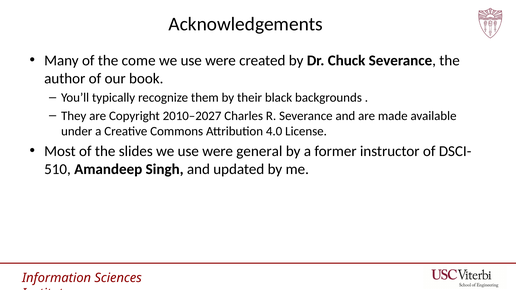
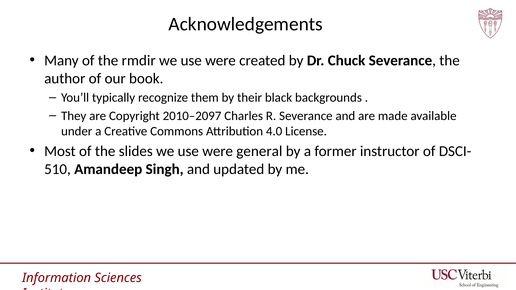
come: come -> rmdir
2010–2027: 2010–2027 -> 2010–2097
